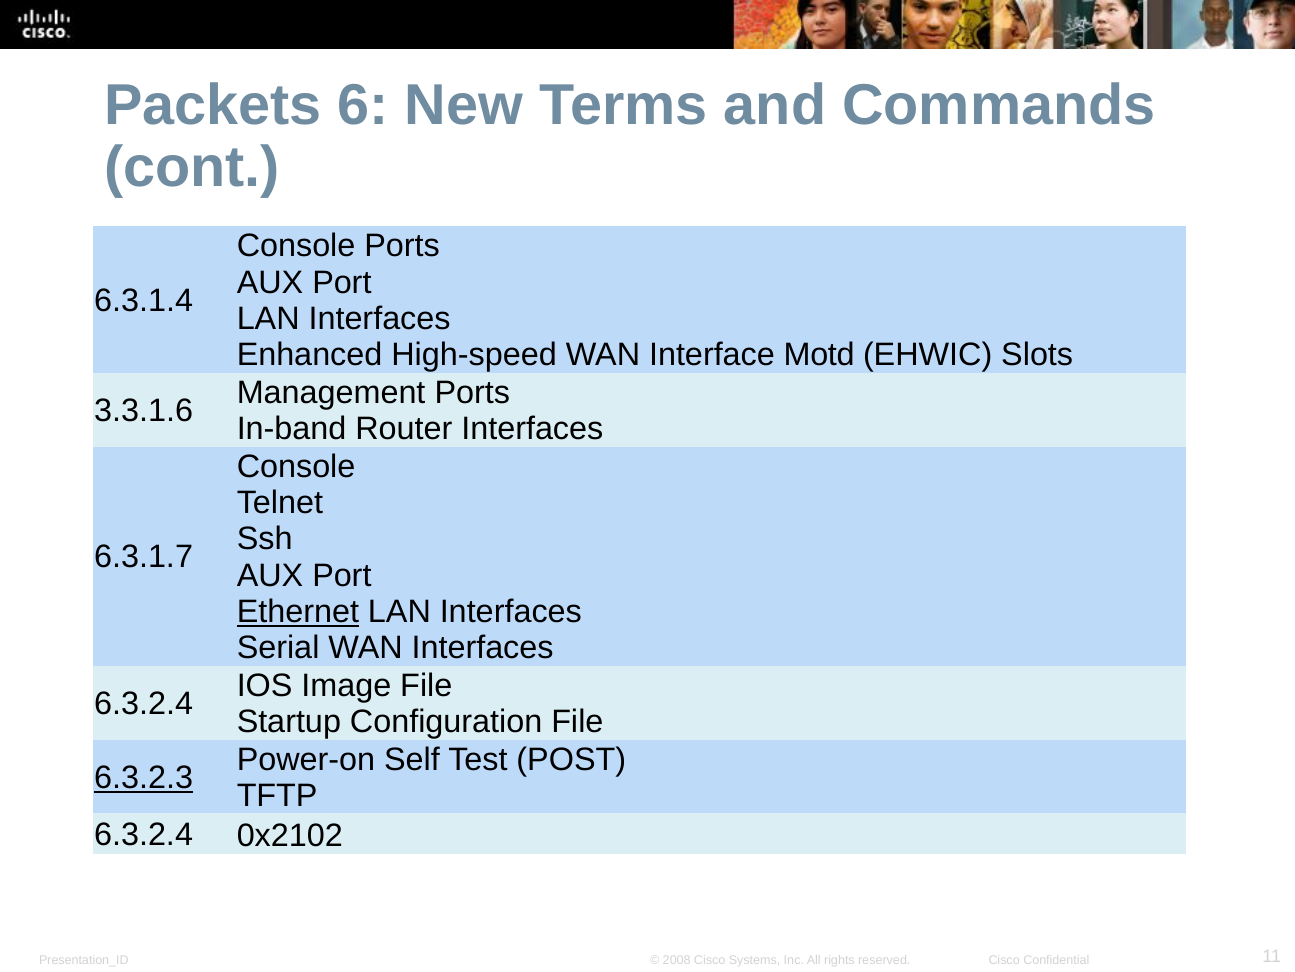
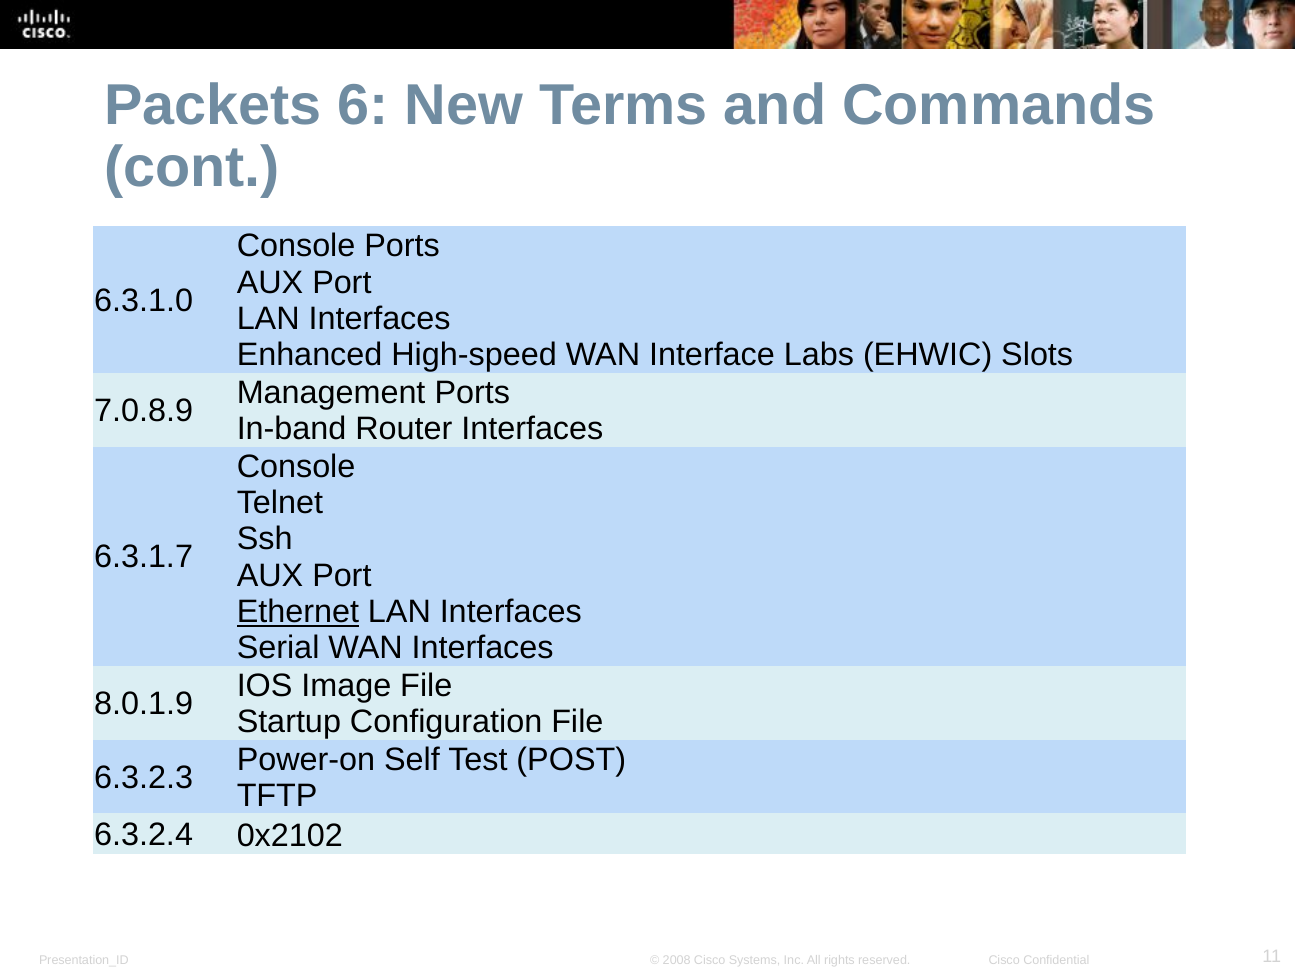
6.3.1.4: 6.3.1.4 -> 6.3.1.0
Motd: Motd -> Labs
3.3.1.6: 3.3.1.6 -> 7.0.8.9
6.3.2.4 at (144, 703): 6.3.2.4 -> 8.0.1.9
6.3.2.3 underline: present -> none
